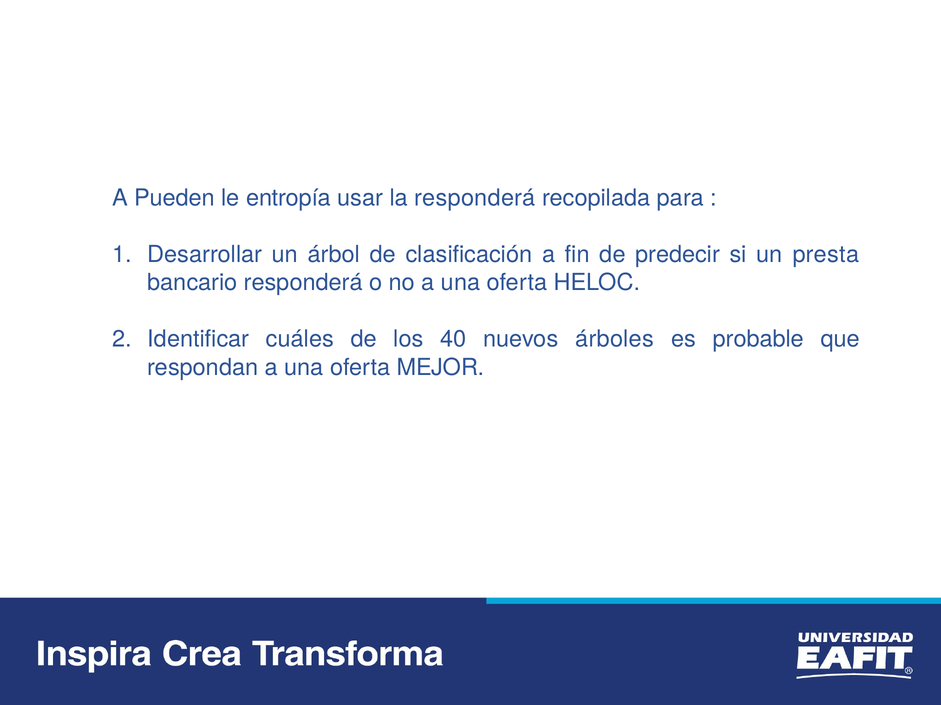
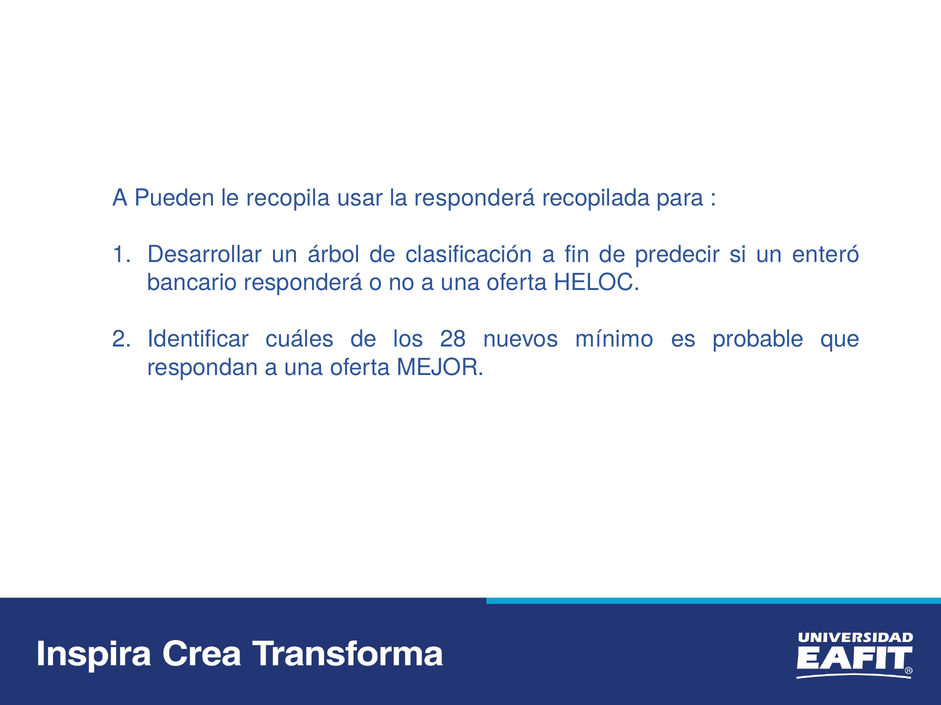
entropía: entropía -> recopila
presta: presta -> enteró
40: 40 -> 28
árboles: árboles -> mínimo
